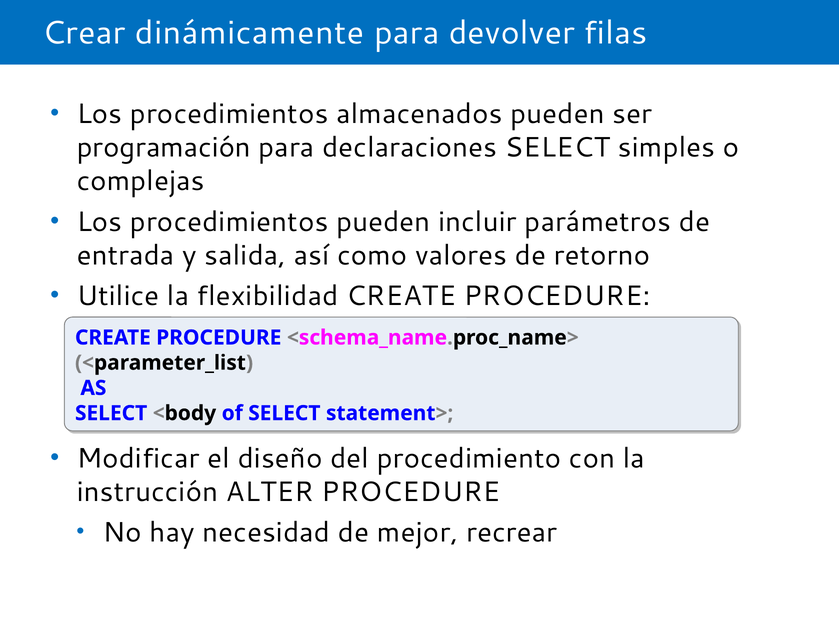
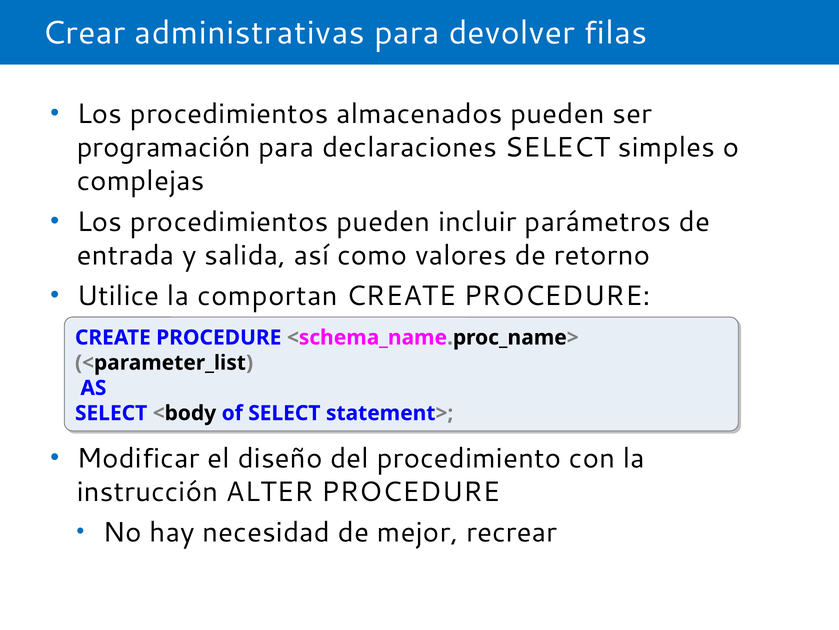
dinámicamente: dinámicamente -> administrativas
flexibilidad: flexibilidad -> comportan
